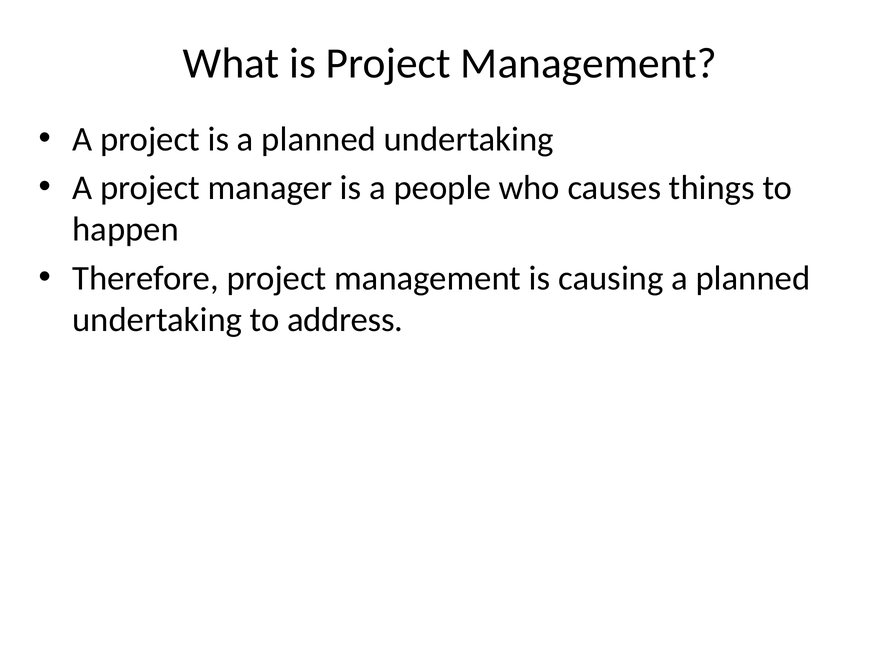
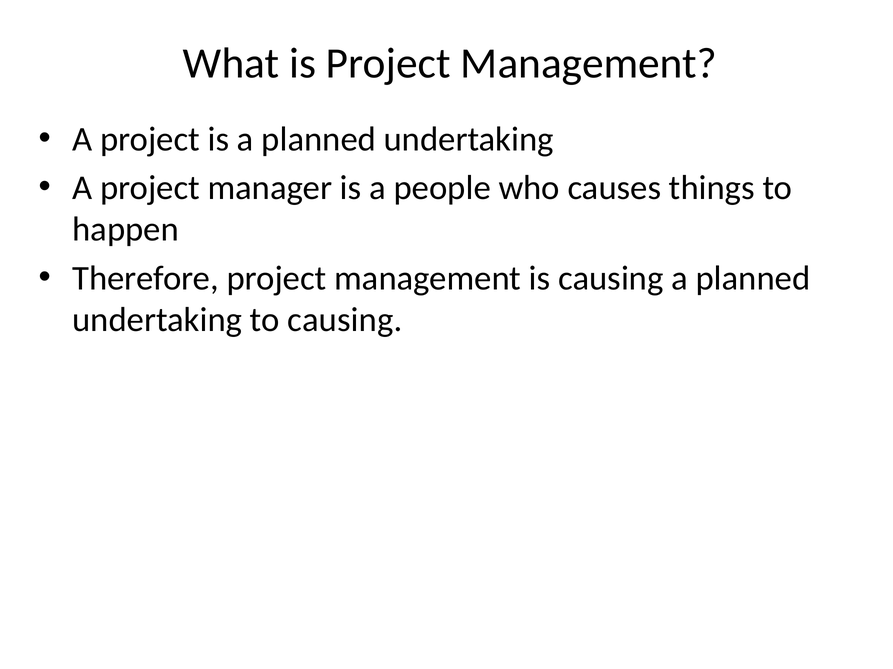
to address: address -> causing
